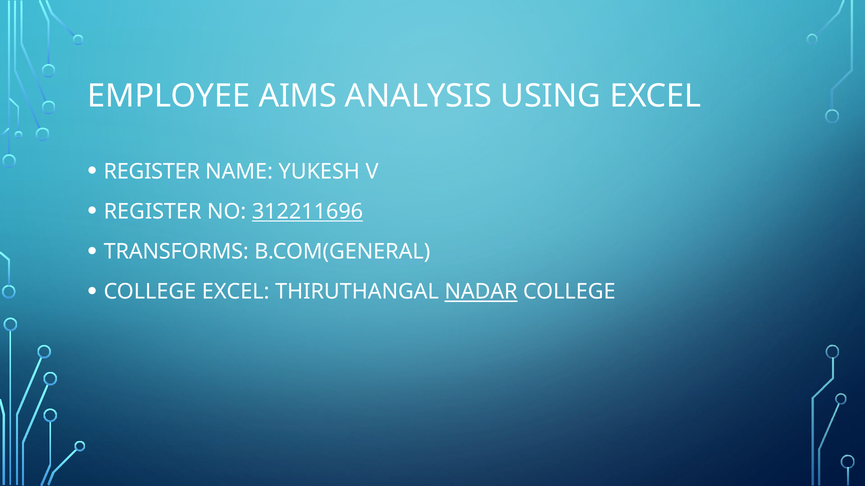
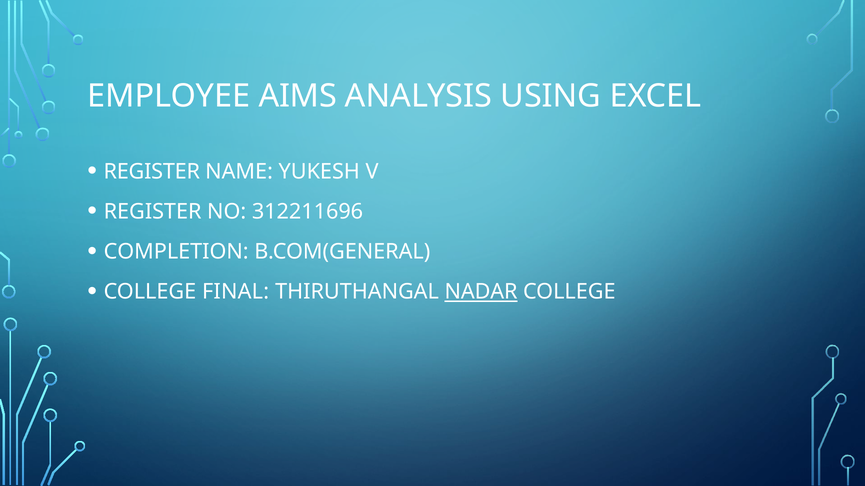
312211696 underline: present -> none
TRANSFORMS: TRANSFORMS -> COMPLETION
COLLEGE EXCEL: EXCEL -> FINAL
